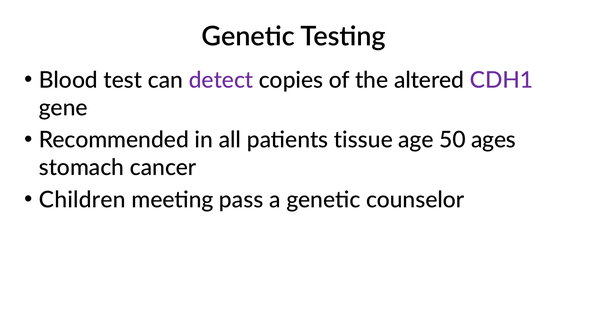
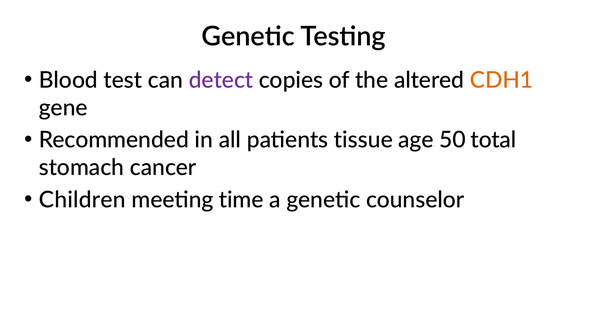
CDH1 colour: purple -> orange
ages: ages -> total
pass: pass -> time
